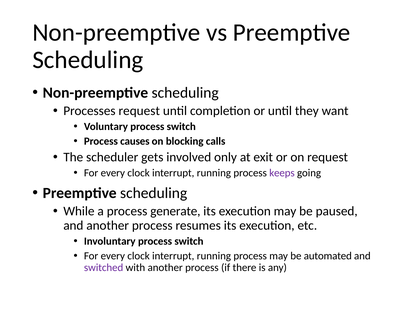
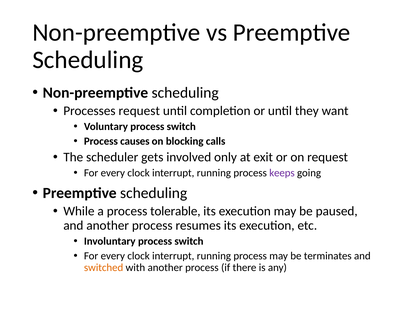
generate: generate -> tolerable
automated: automated -> terminates
switched colour: purple -> orange
